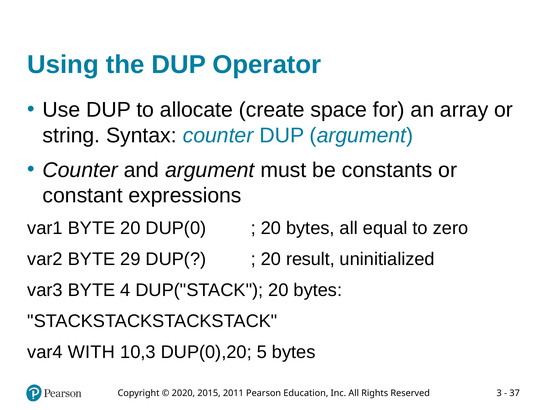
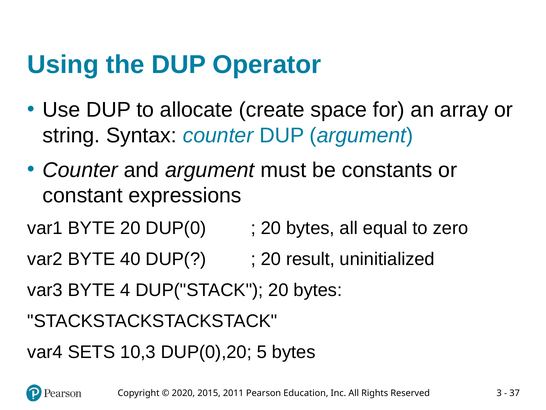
29: 29 -> 40
WITH: WITH -> SETS
